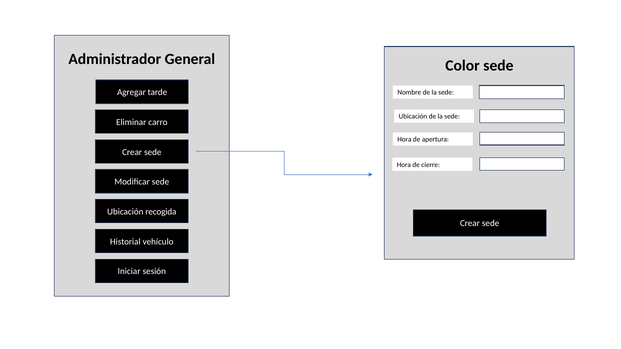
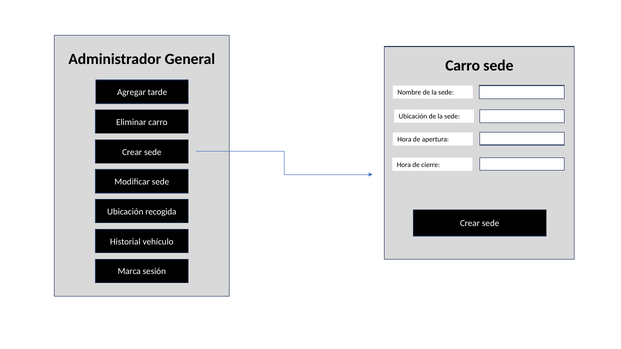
Color at (463, 66): Color -> Carro
Iniciar: Iniciar -> Marca
